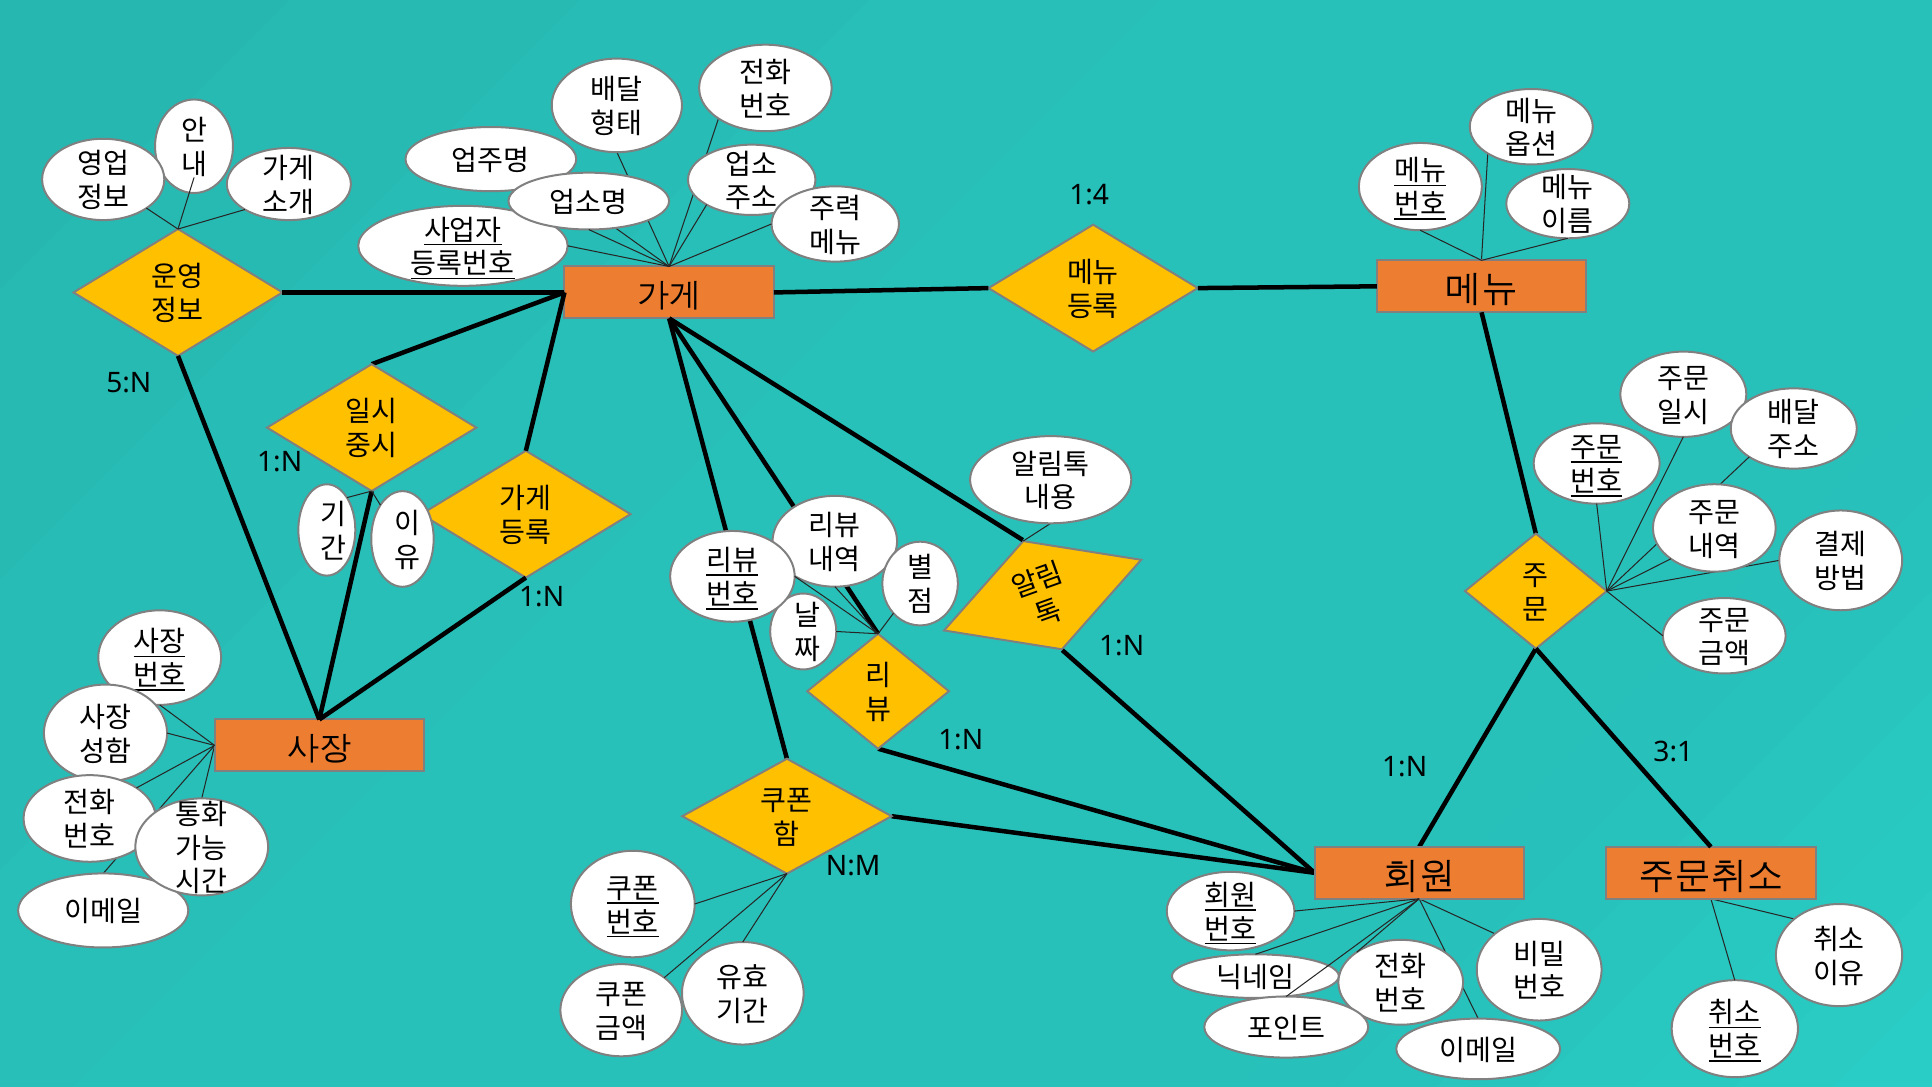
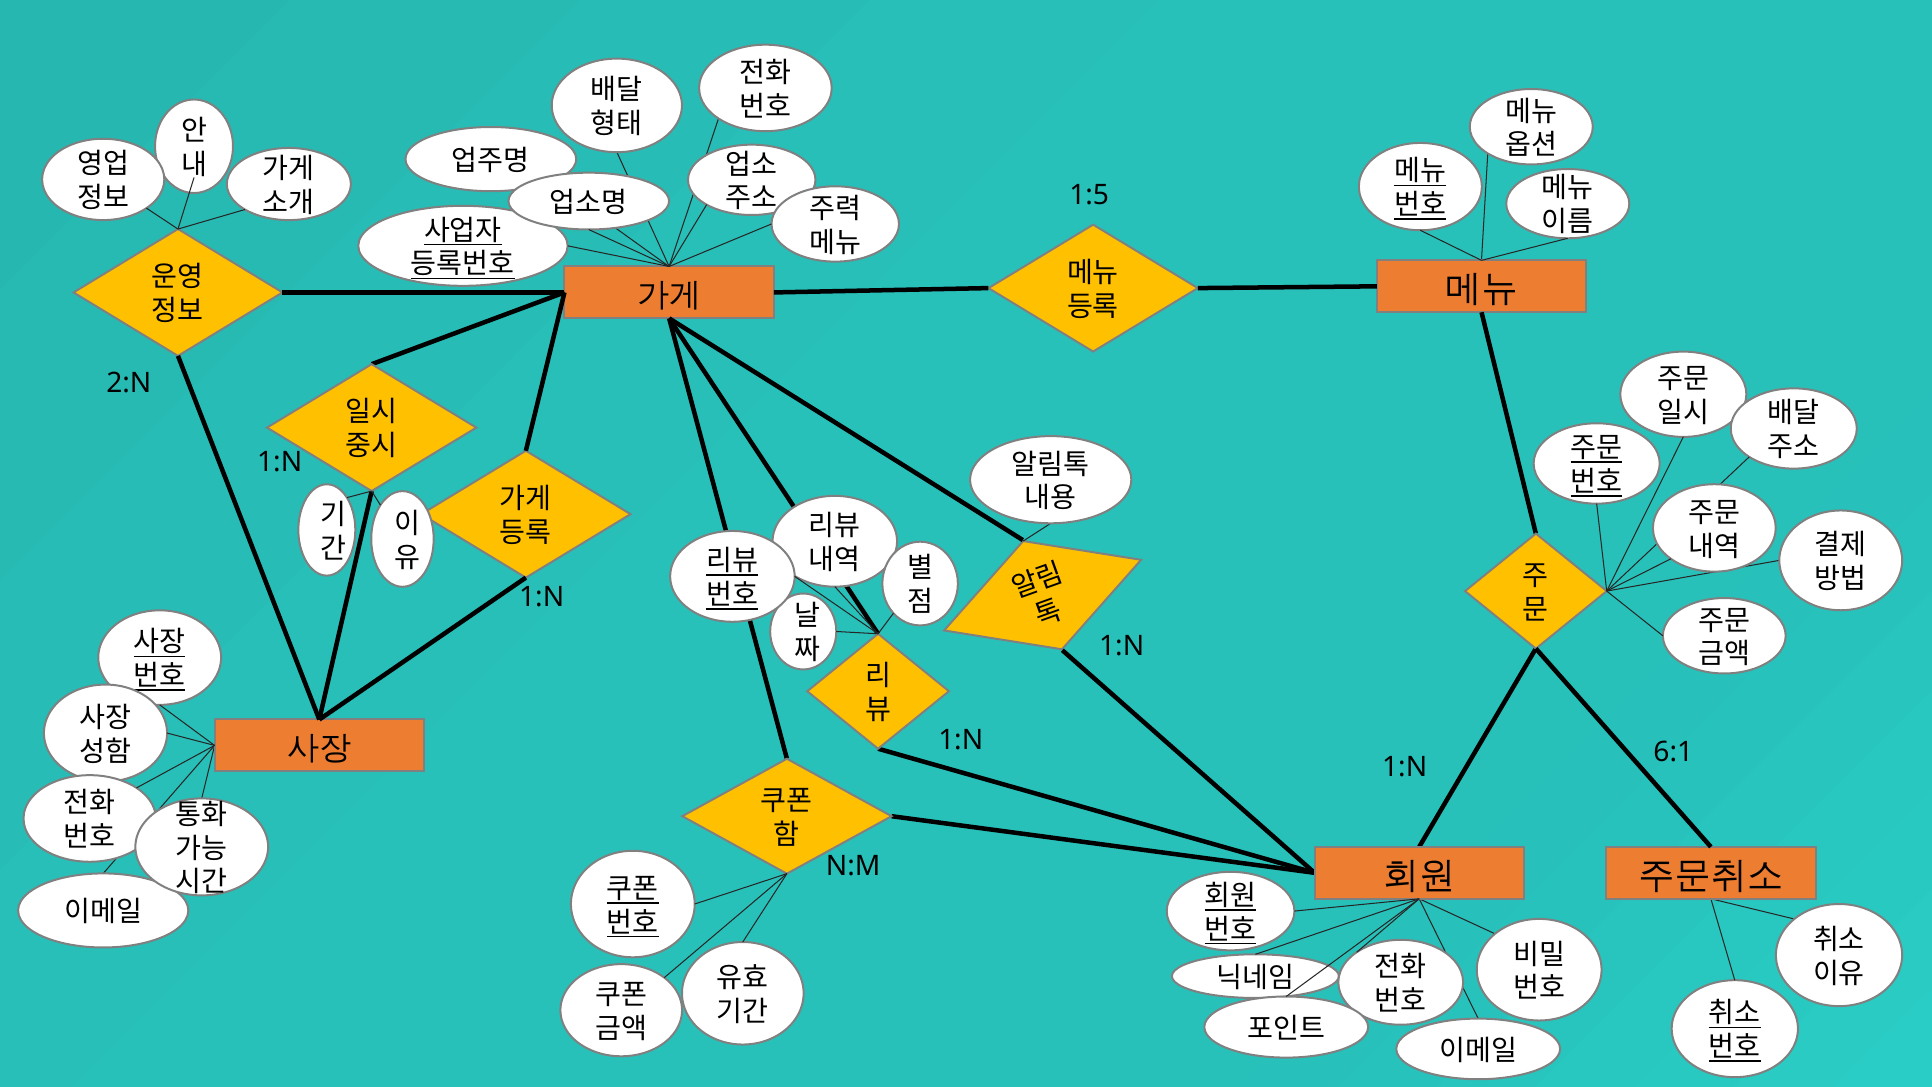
1:4: 1:4 -> 1:5
5:N: 5:N -> 2:N
3:1: 3:1 -> 6:1
